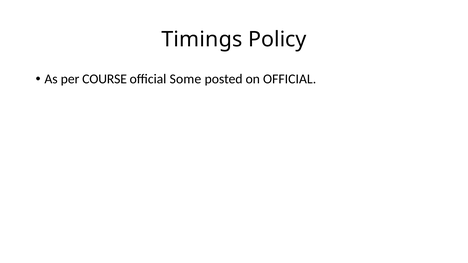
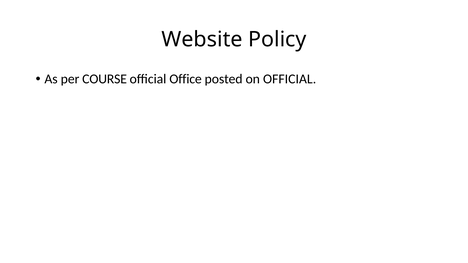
Timings: Timings -> Website
Some: Some -> Office
